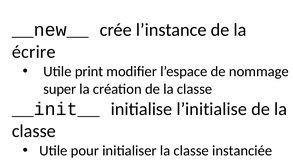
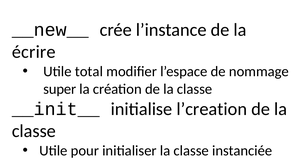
print: print -> total
l’initialise: l’initialise -> l’creation
